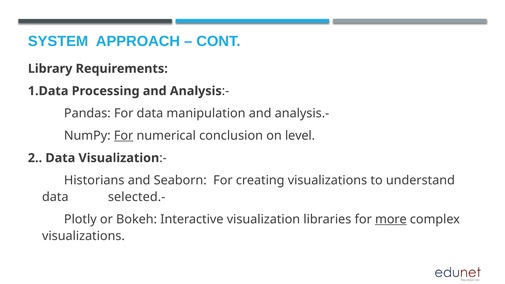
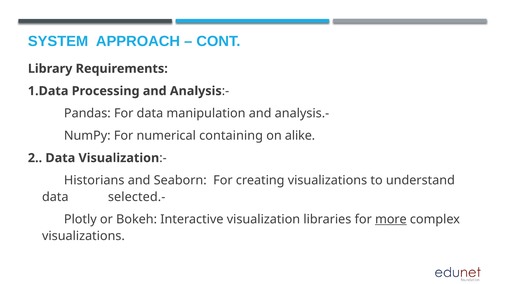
For at (124, 136) underline: present -> none
conclusion: conclusion -> containing
level: level -> alike
